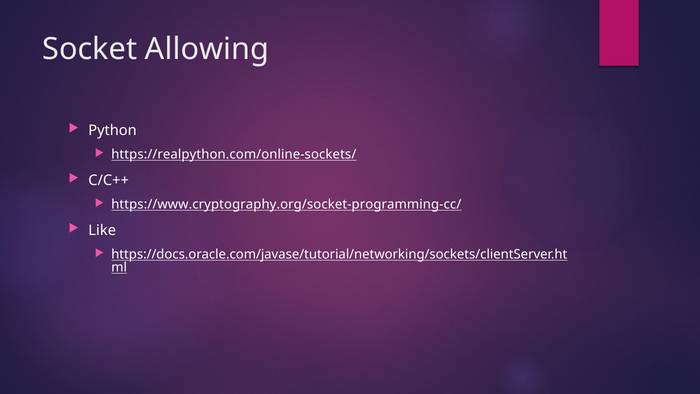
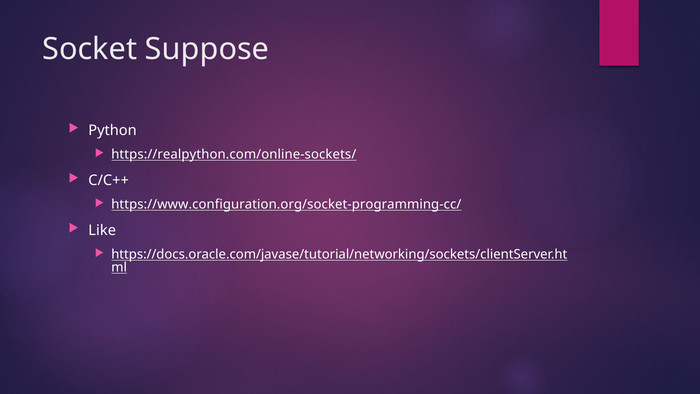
Allowing: Allowing -> Suppose
https://www.cryptography.org/socket-programming-cc/: https://www.cryptography.org/socket-programming-cc/ -> https://www.configuration.org/socket-programming-cc/
